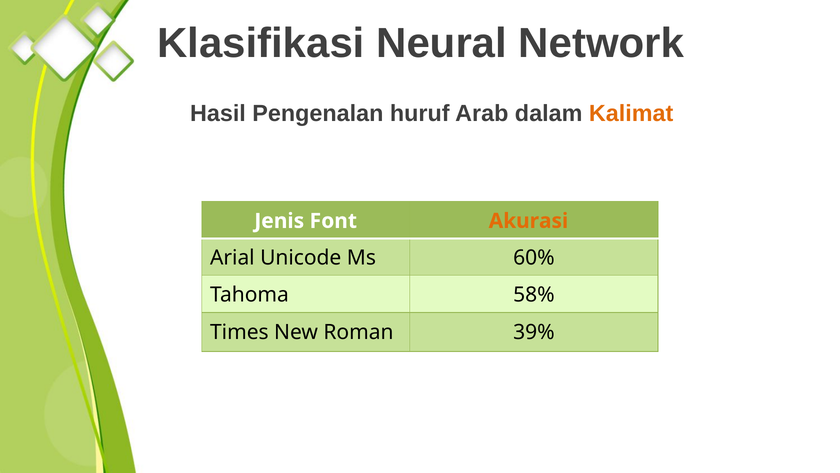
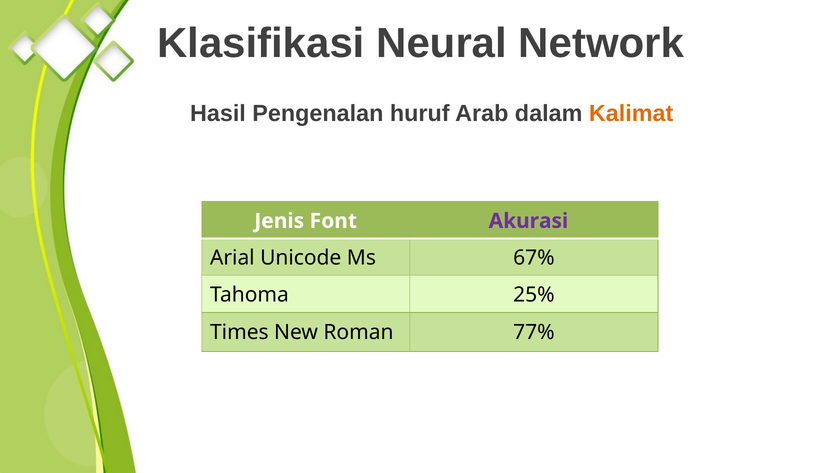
Akurasi colour: orange -> purple
60%: 60% -> 67%
58%: 58% -> 25%
39%: 39% -> 77%
